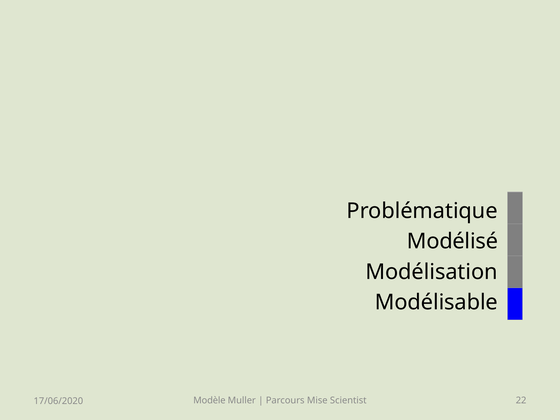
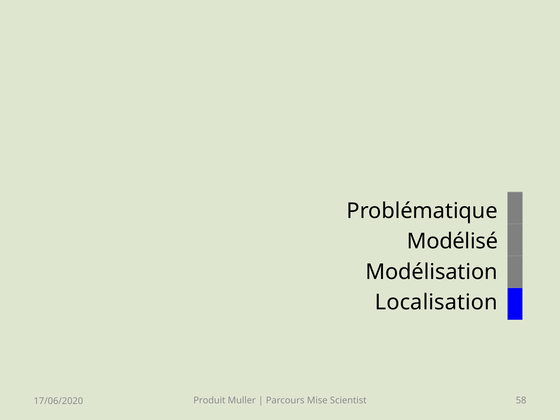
Modélisable: Modélisable -> Localisation
Modèle: Modèle -> Produit
22: 22 -> 58
